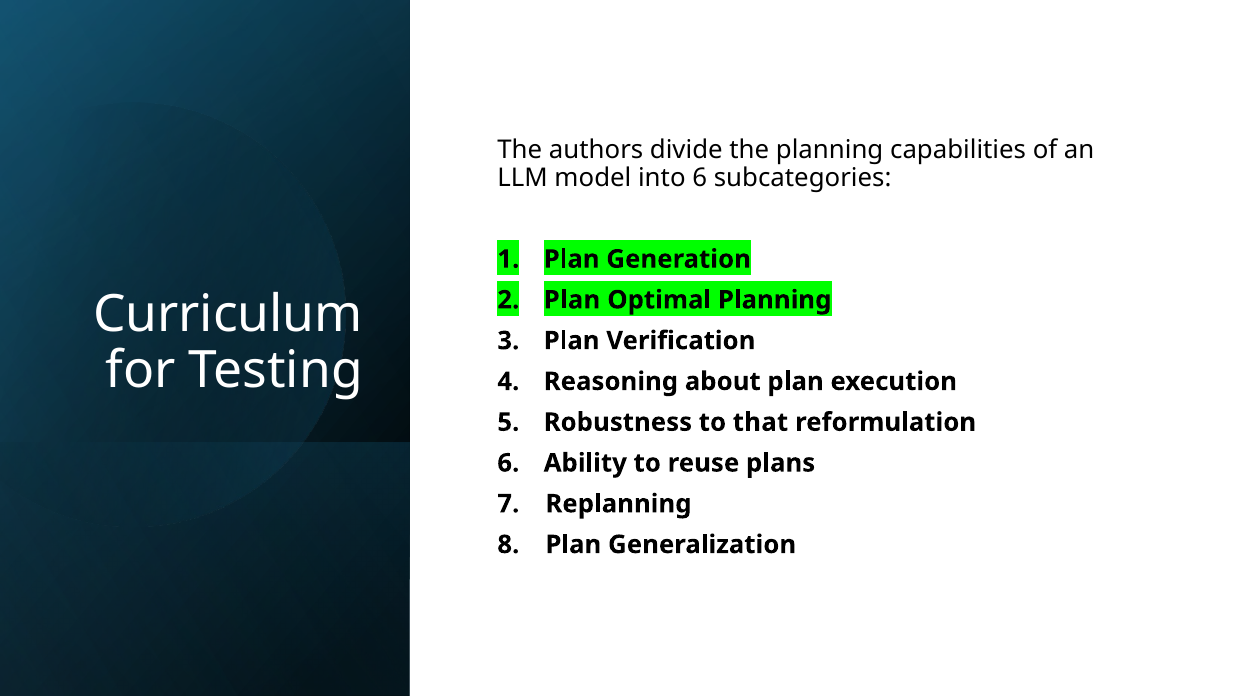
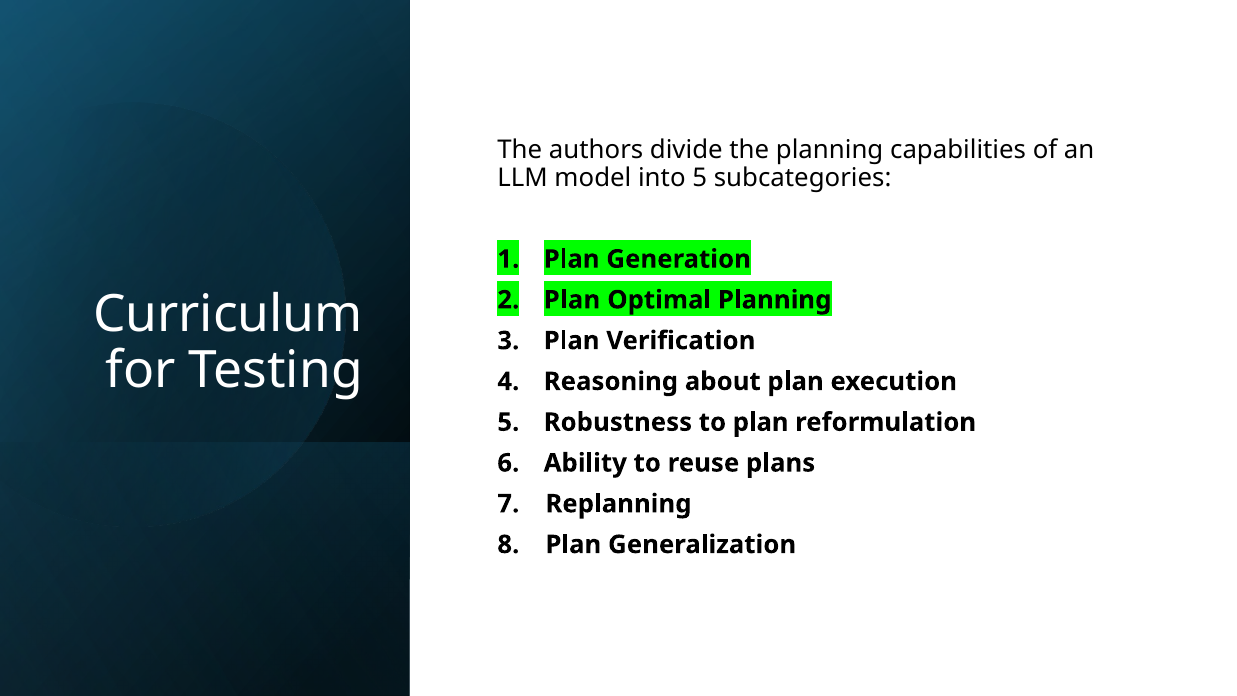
into 6: 6 -> 5
to that: that -> plan
